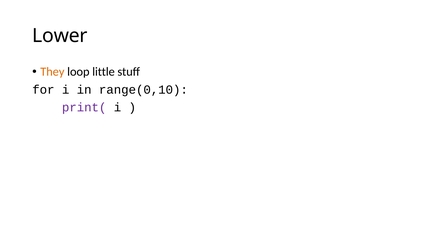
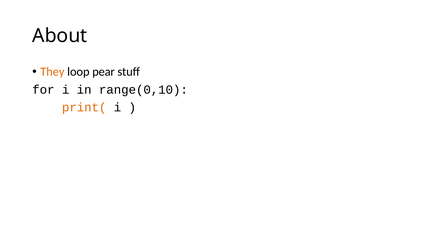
Lower: Lower -> About
little: little -> pear
print( colour: purple -> orange
